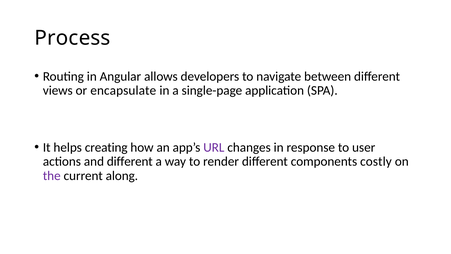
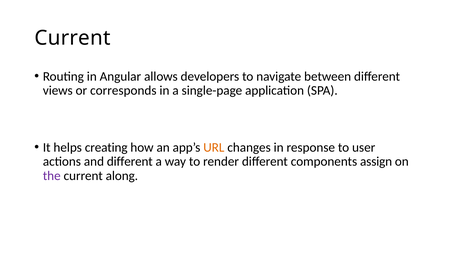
Process at (72, 38): Process -> Current
encapsulate: encapsulate -> corresponds
URL colour: purple -> orange
costly: costly -> assign
